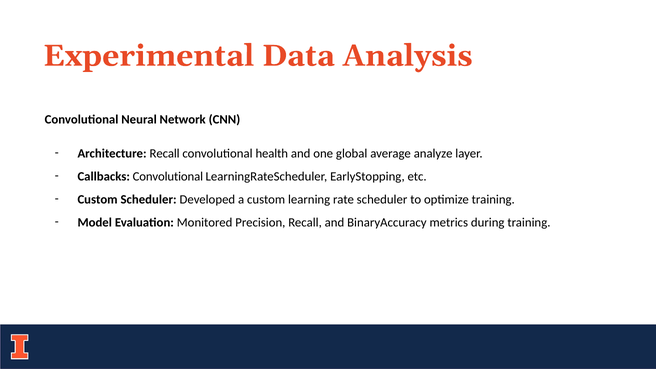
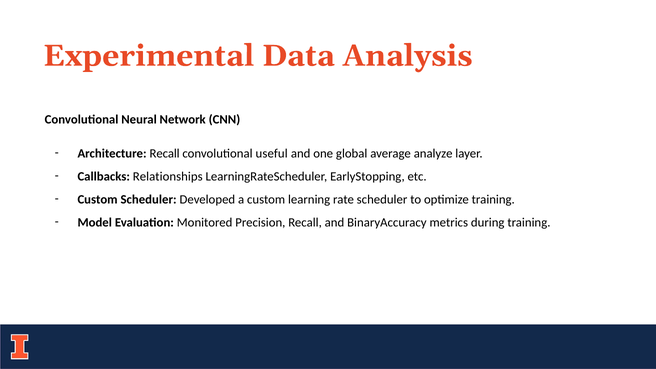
health: health -> useful
Callbacks Convolutional: Convolutional -> Relationships
